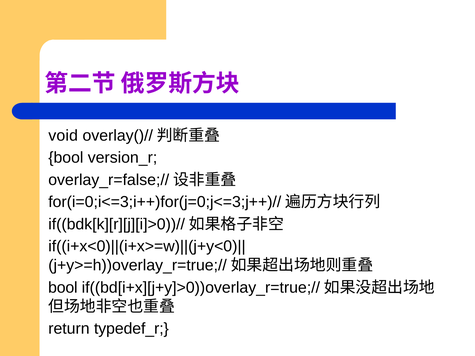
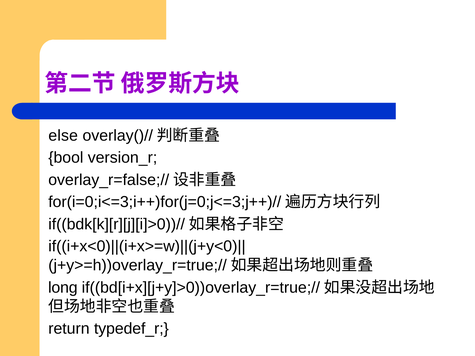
void: void -> else
bool at (63, 288): bool -> long
